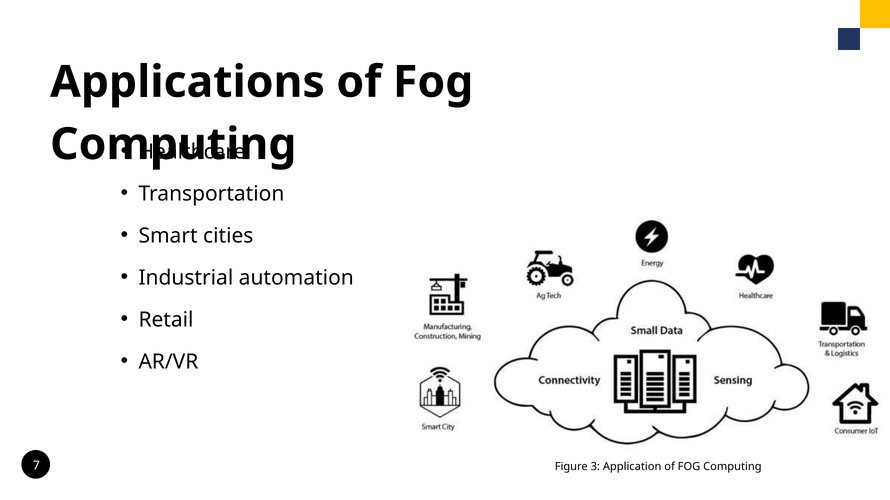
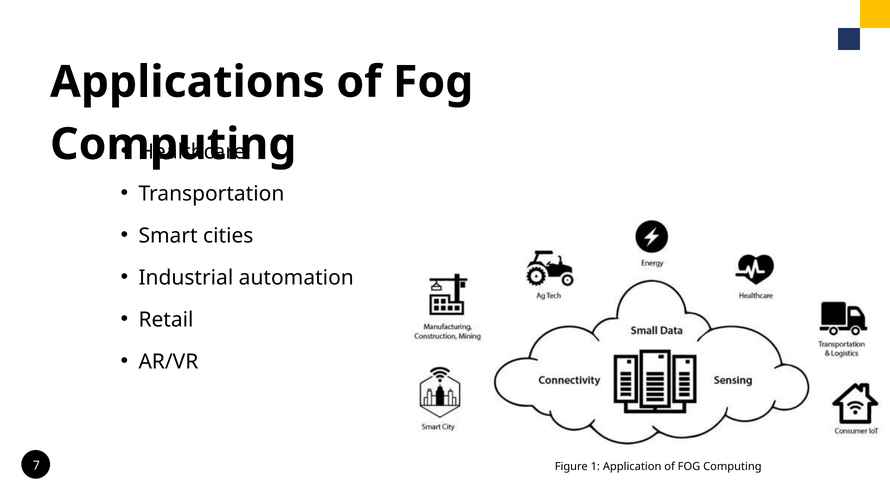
3: 3 -> 1
